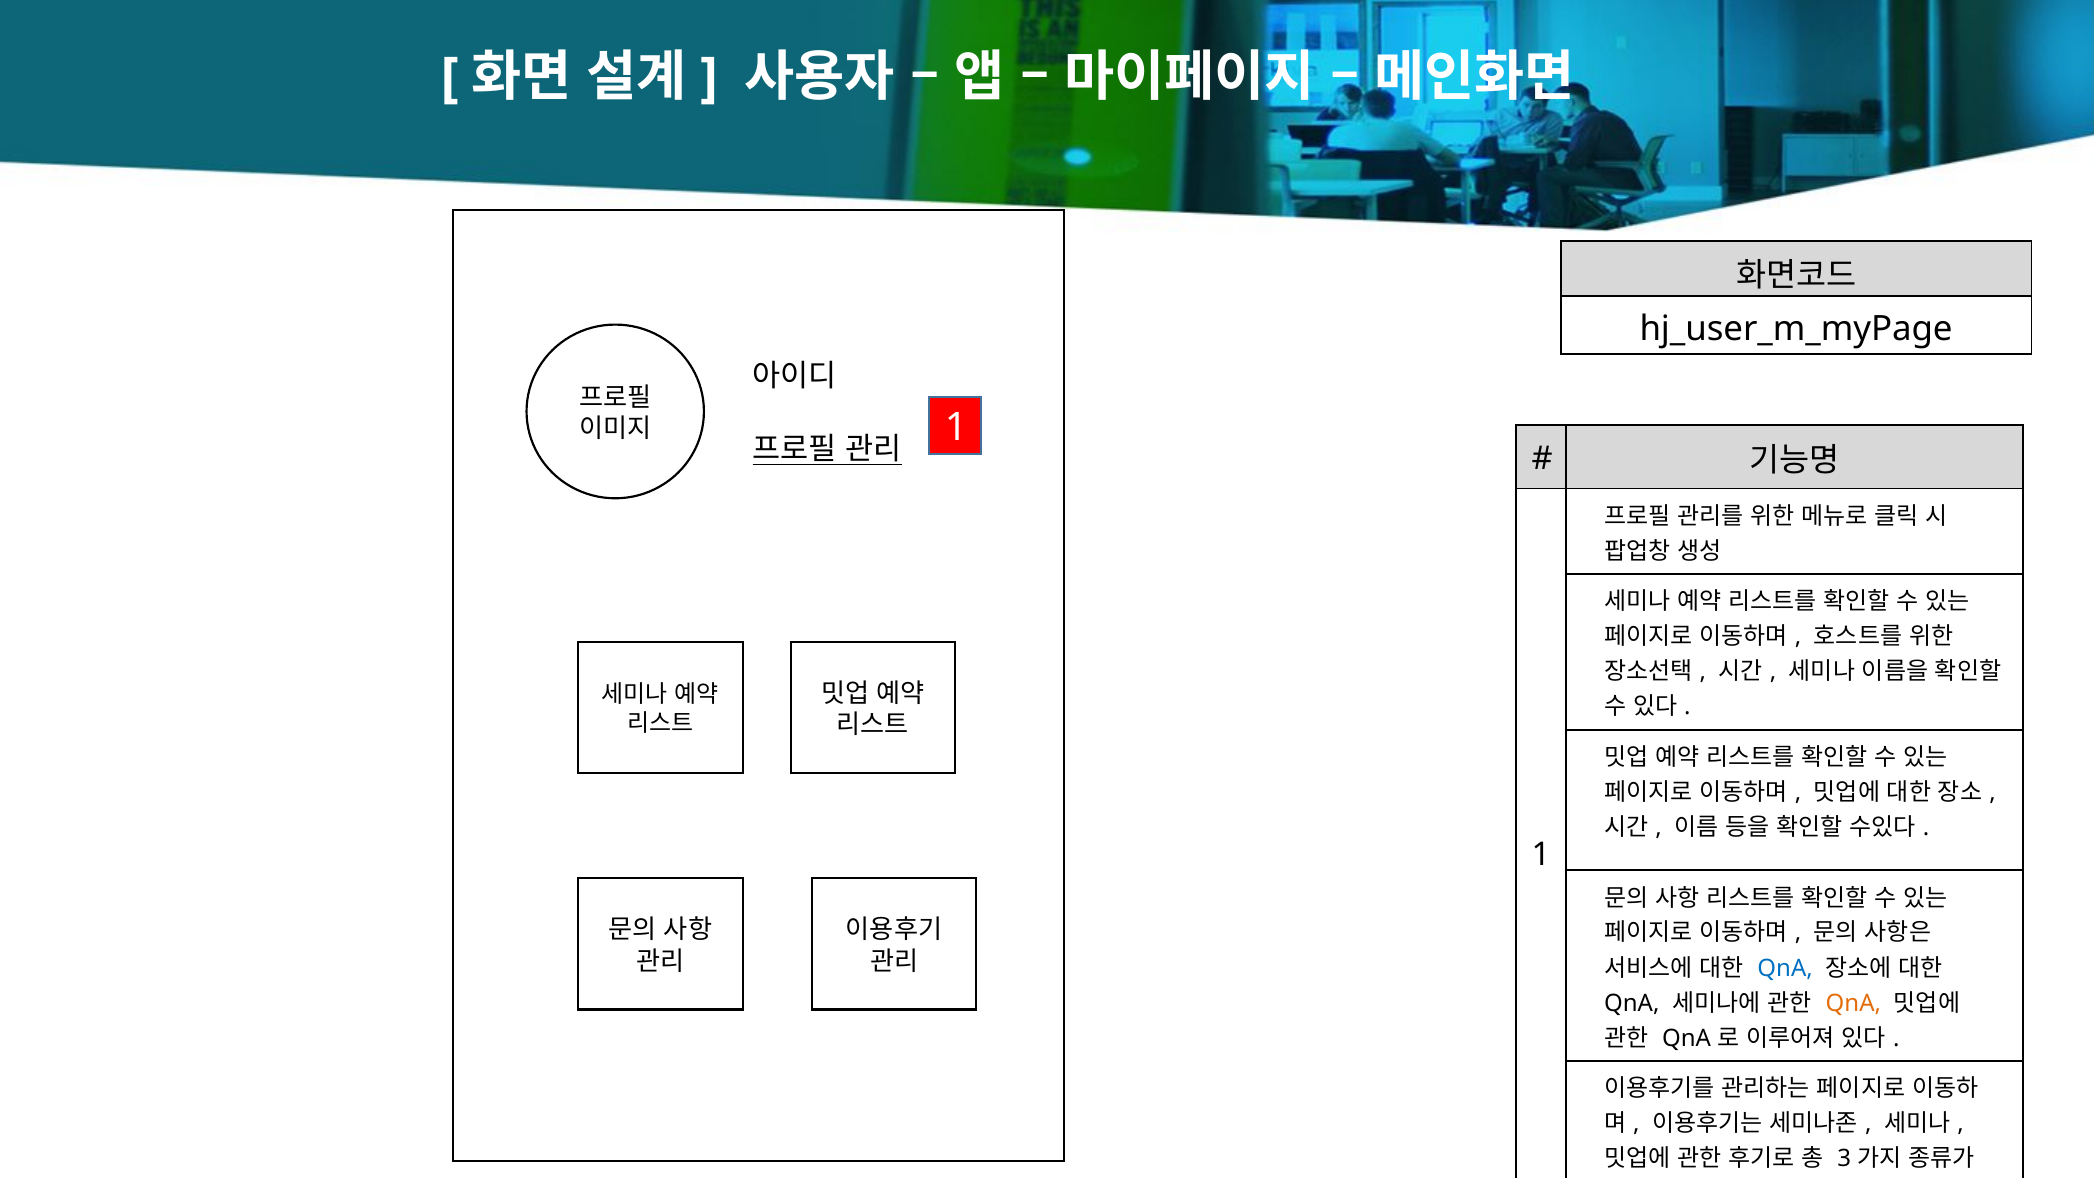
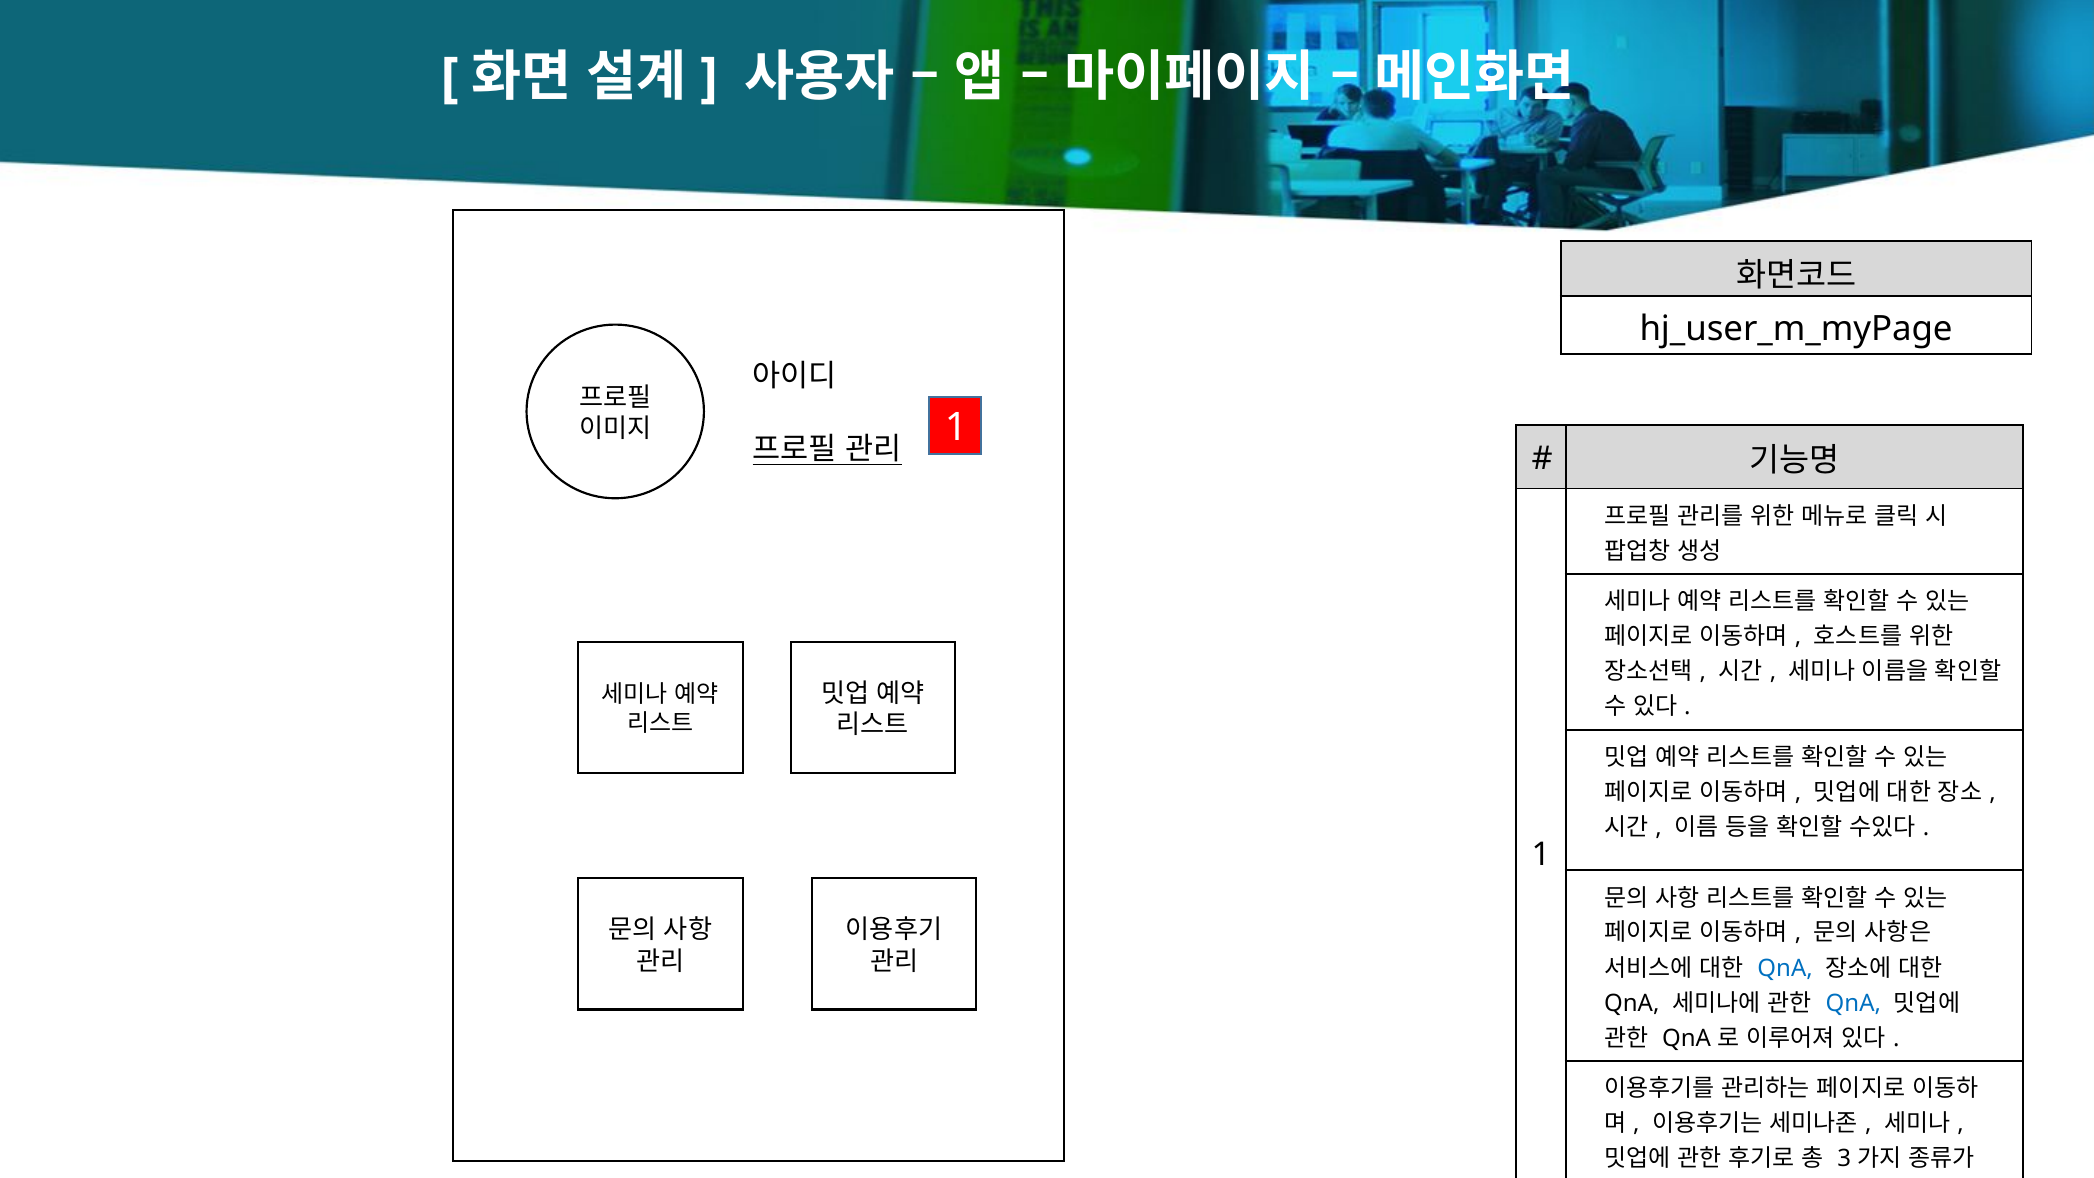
QnA at (1853, 1003) colour: orange -> blue
